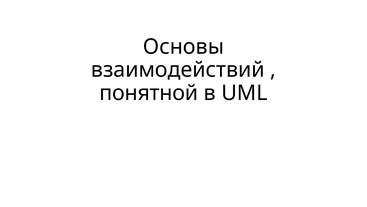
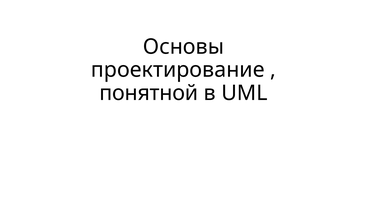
взаимодействий: взаимодействий -> проектирование
